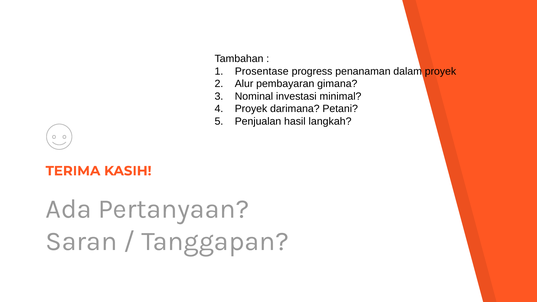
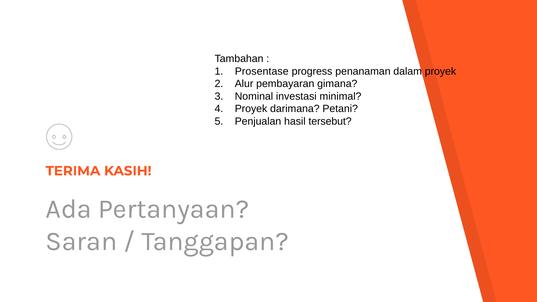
langkah: langkah -> tersebut
